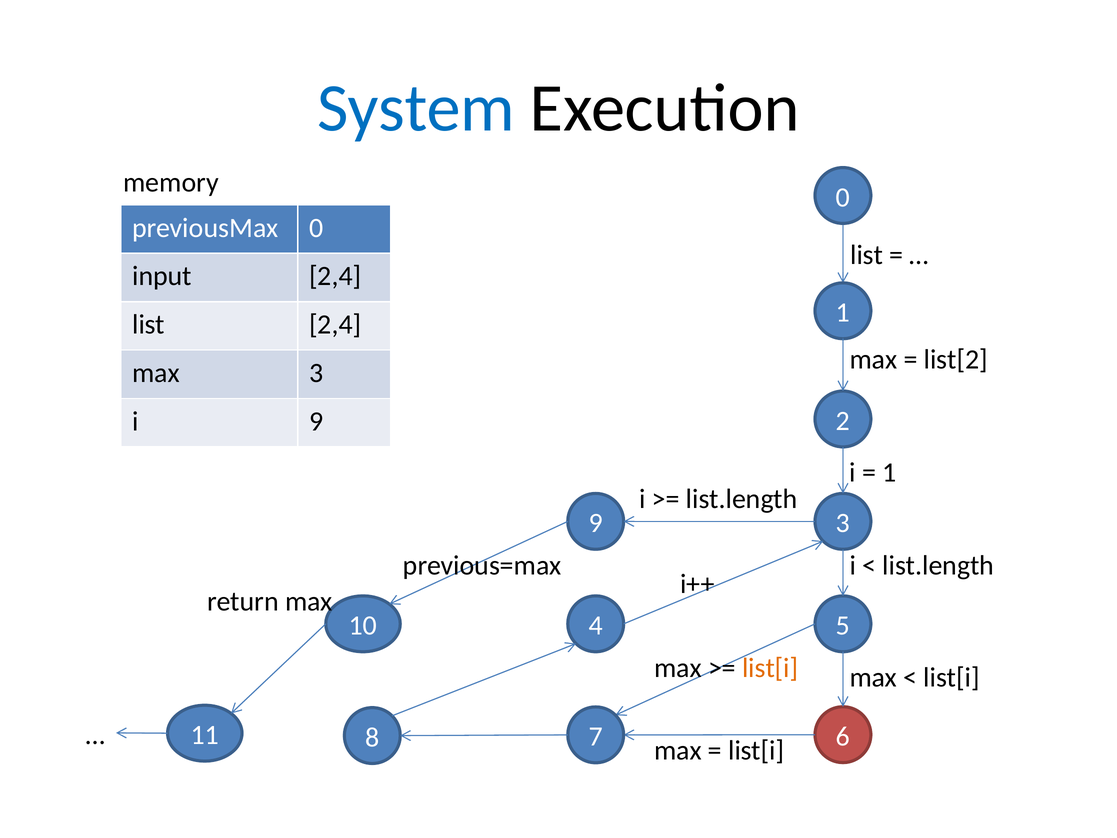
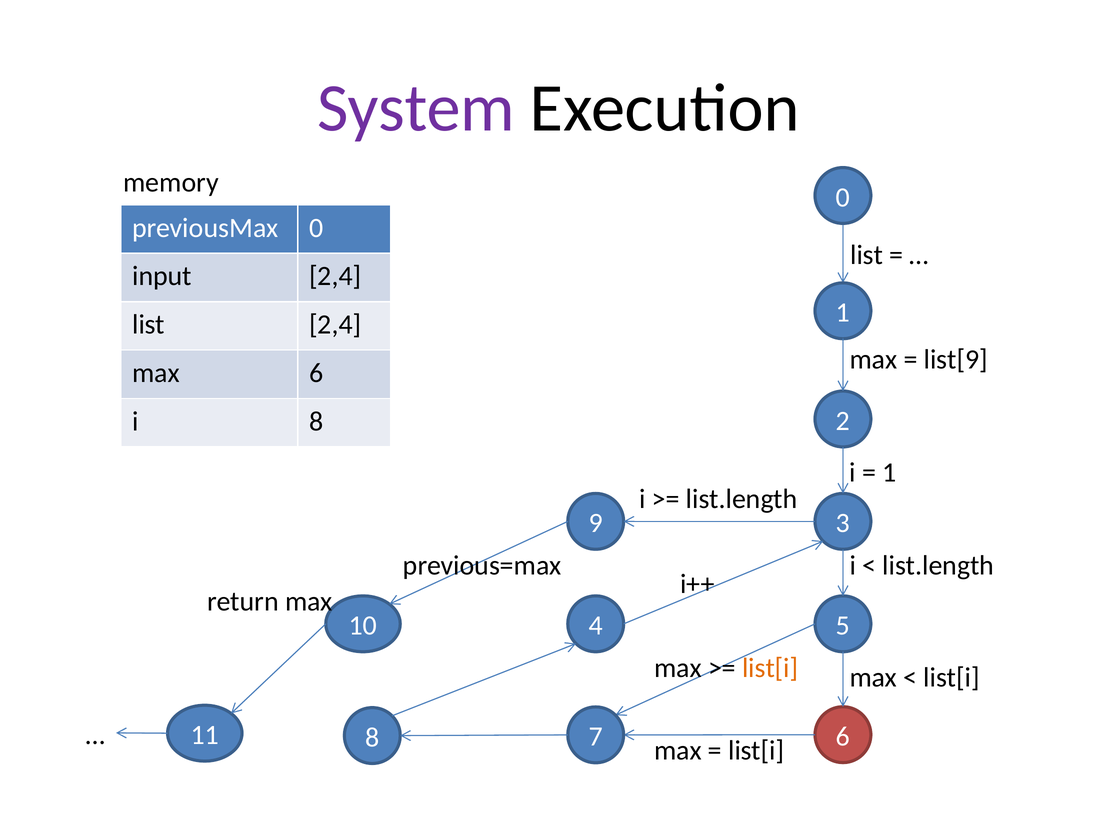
System colour: blue -> purple
list[2: list[2 -> list[9
max 3: 3 -> 6
i 9: 9 -> 8
